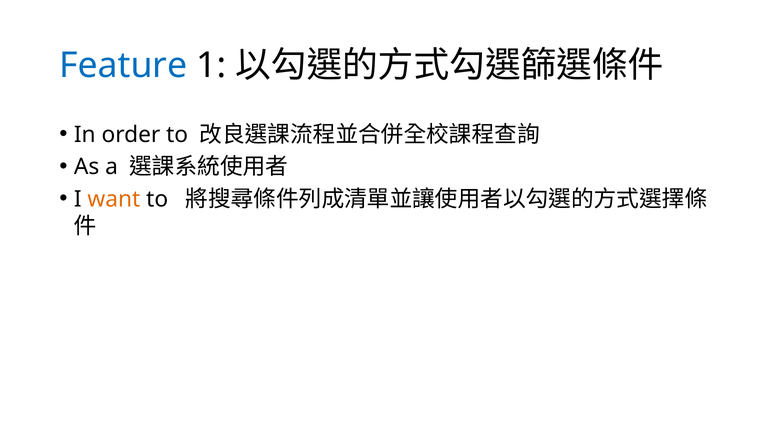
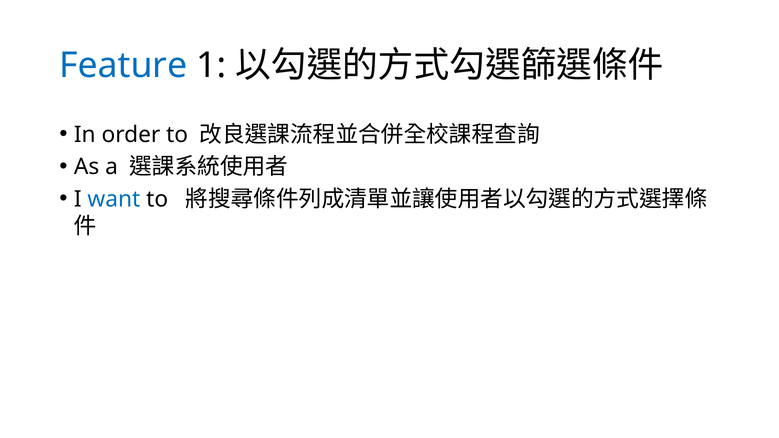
want colour: orange -> blue
